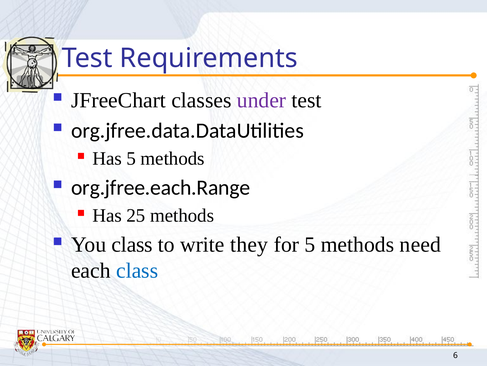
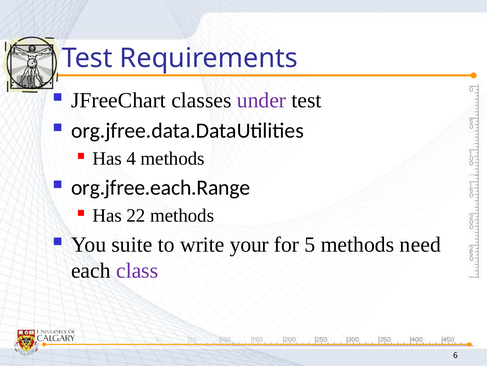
Has 5: 5 -> 4
25: 25 -> 22
You class: class -> suite
they: they -> your
class at (137, 270) colour: blue -> purple
